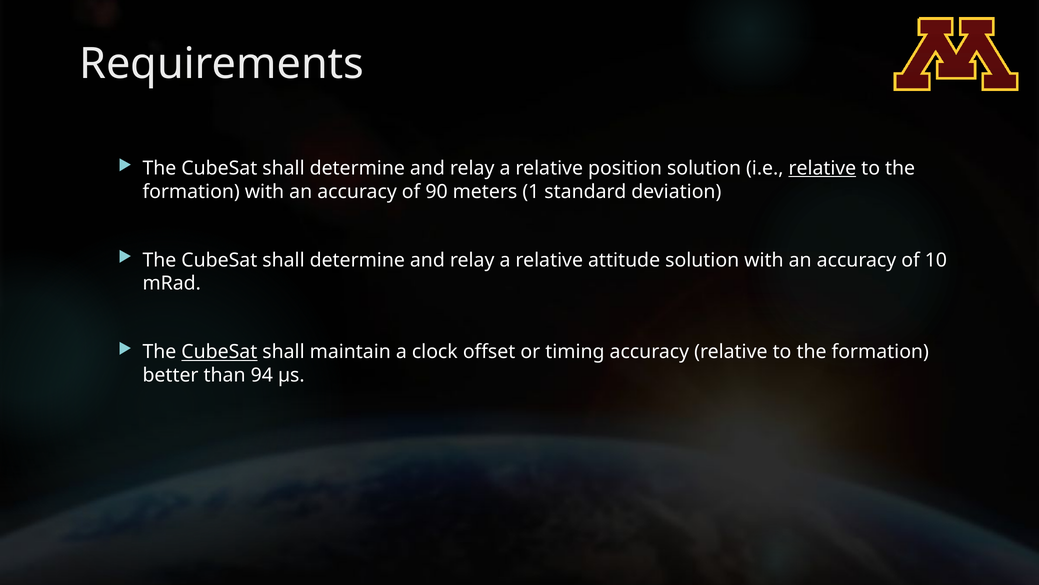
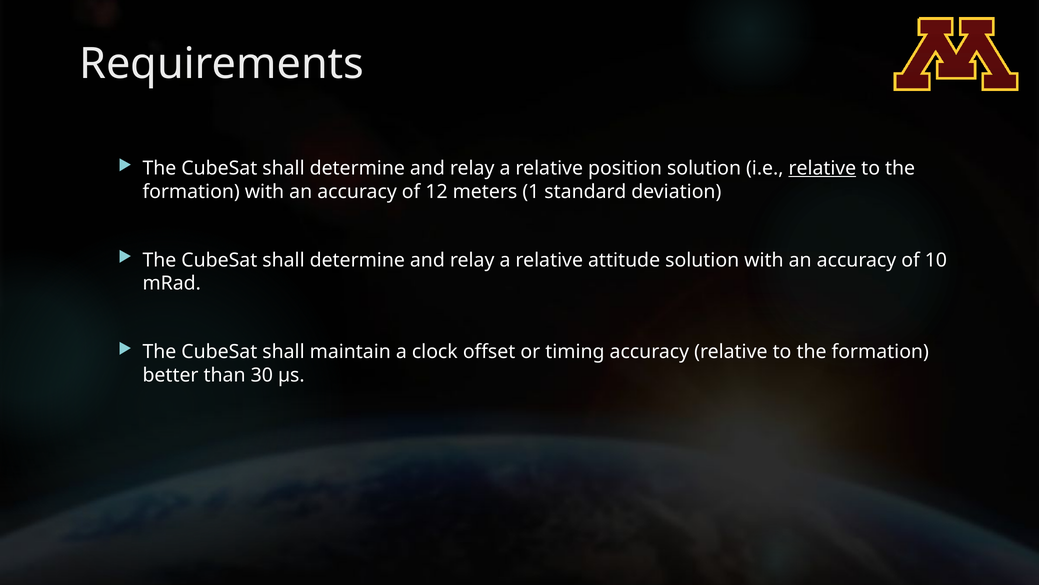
90: 90 -> 12
CubeSat at (219, 352) underline: present -> none
94: 94 -> 30
